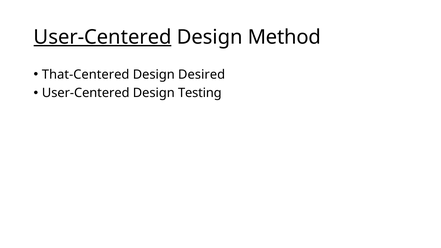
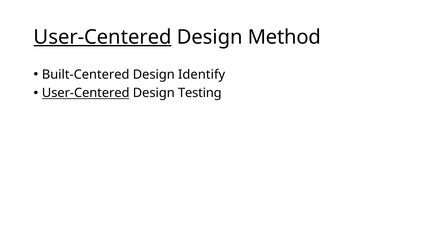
That-Centered: That-Centered -> Built-Centered
Desired: Desired -> Identify
User-Centered at (86, 93) underline: none -> present
